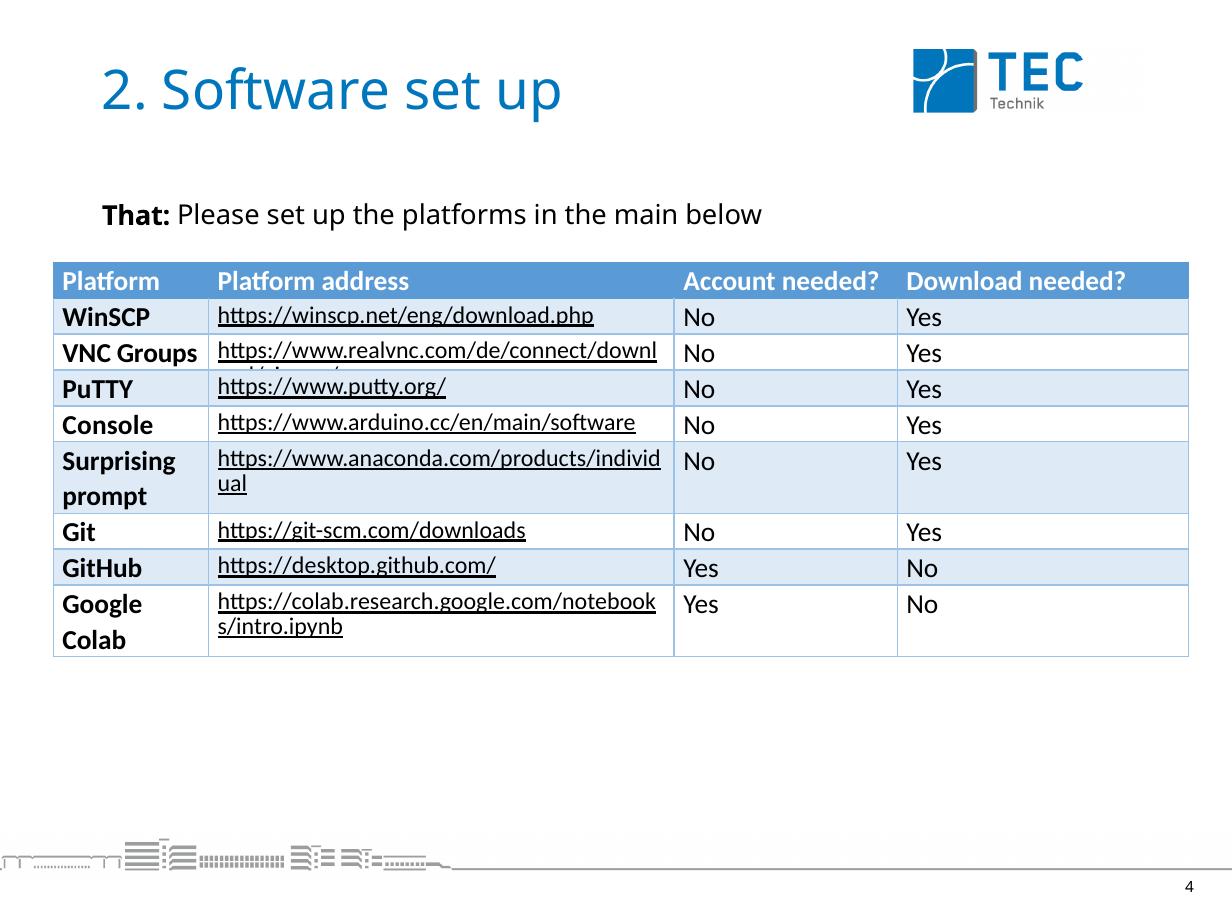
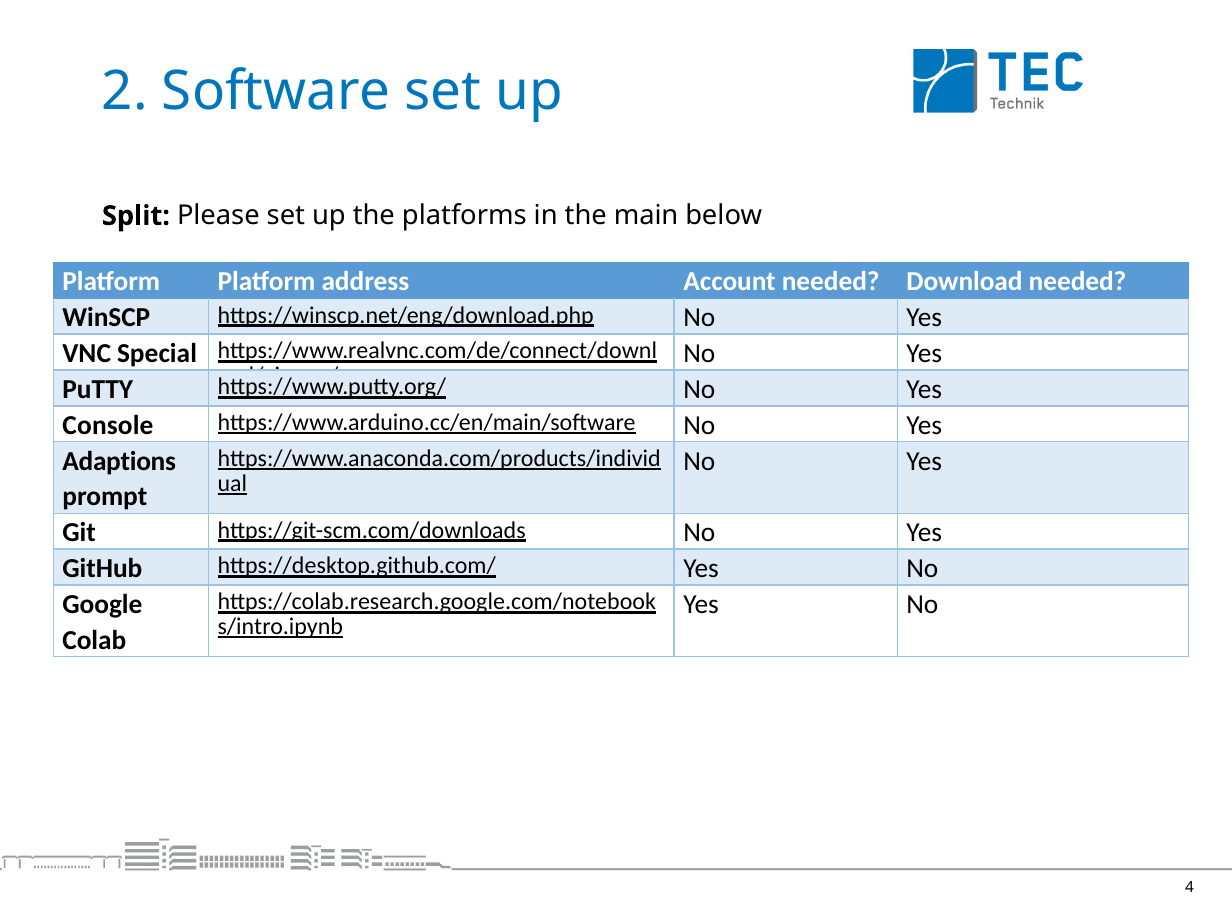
That: That -> Split
Groups: Groups -> Special
Surprising: Surprising -> Adaptions
